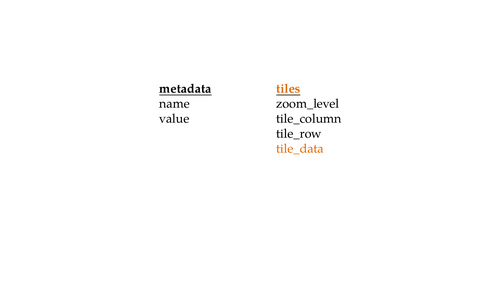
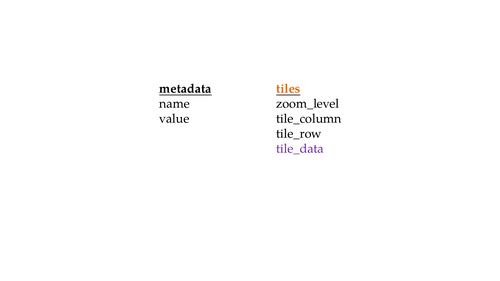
tile_data colour: orange -> purple
